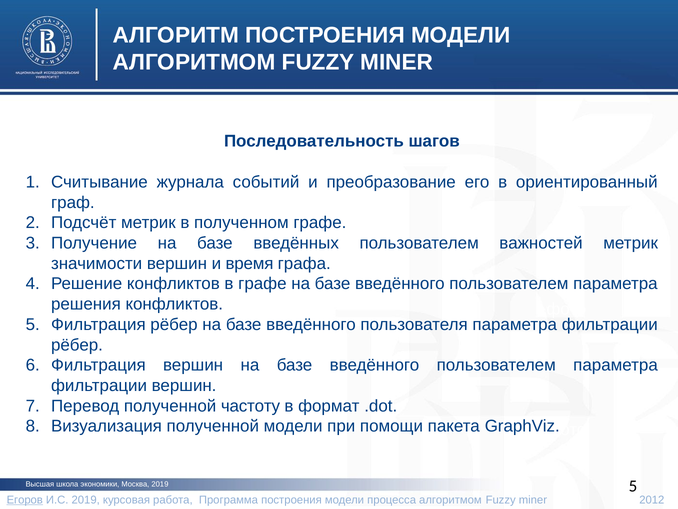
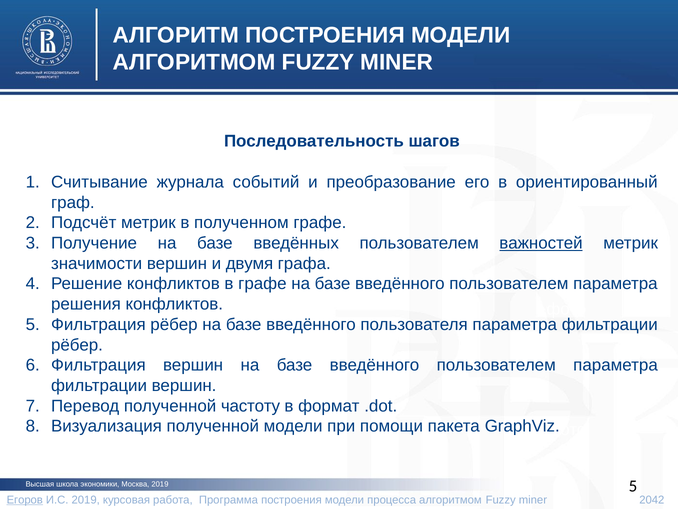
важностей underline: none -> present
время: время -> двумя
2012: 2012 -> 2042
